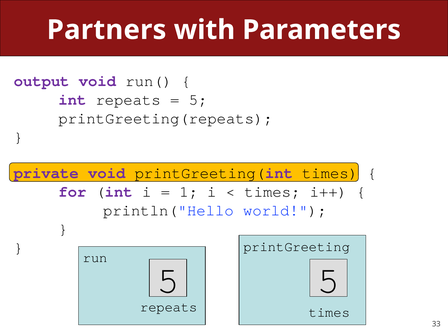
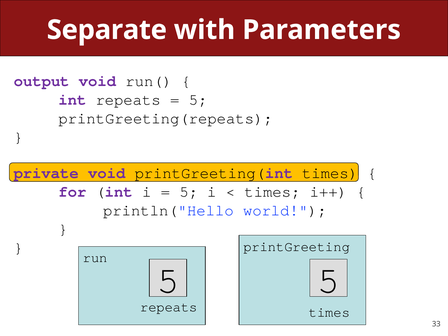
Partners: Partners -> Separate
1 at (189, 192): 1 -> 5
